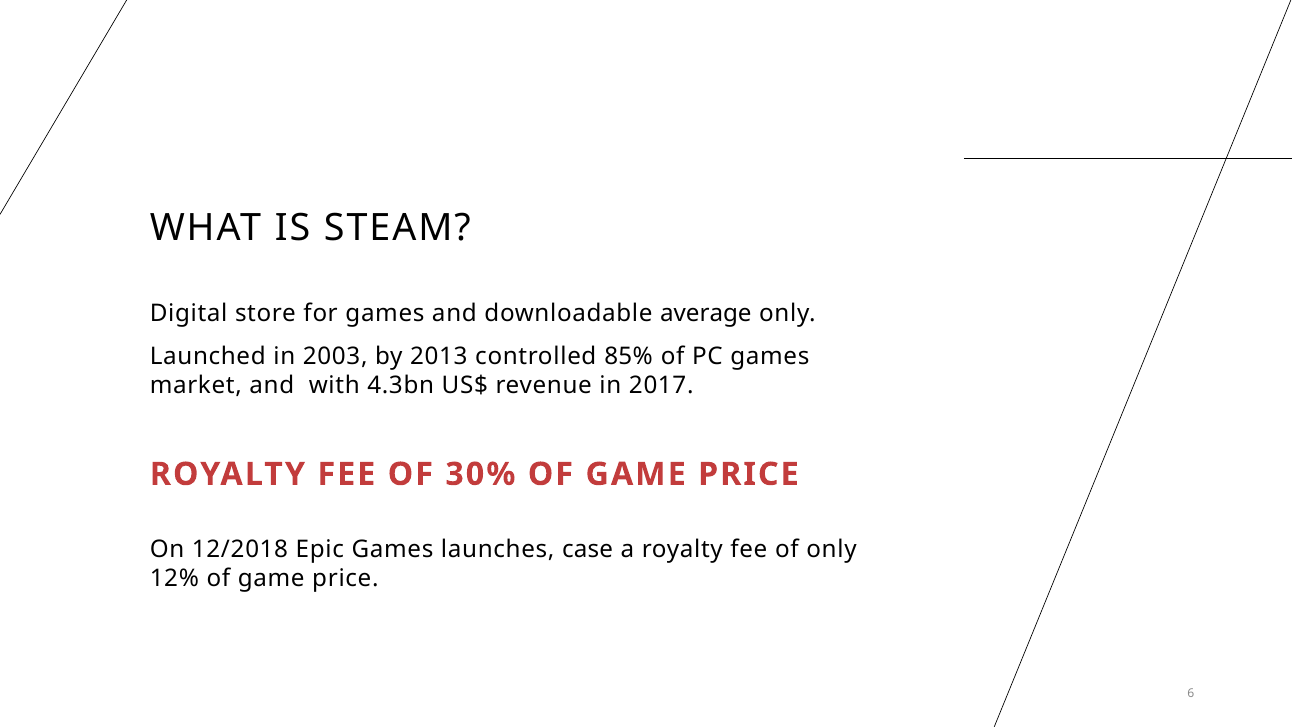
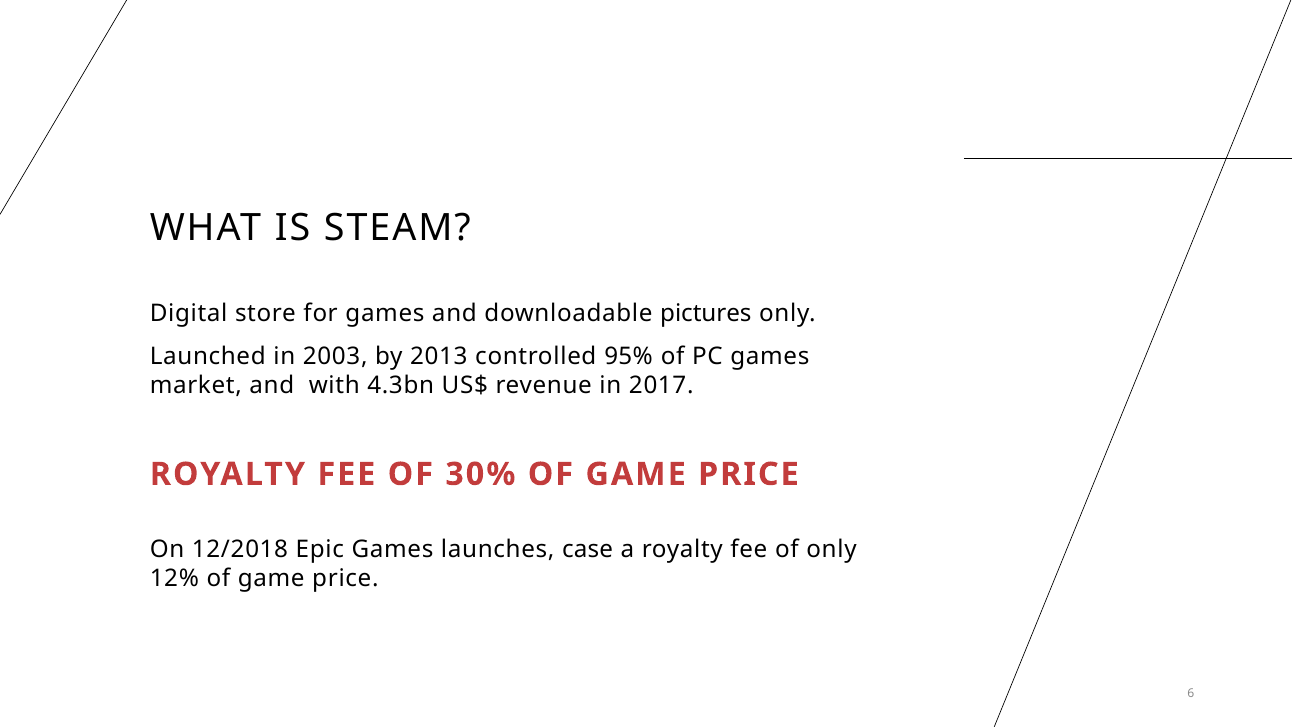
average: average -> pictures
85%: 85% -> 95%
